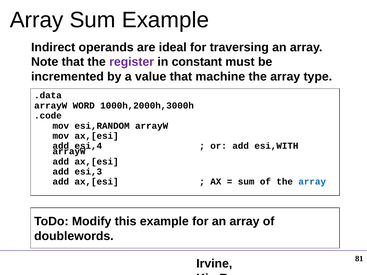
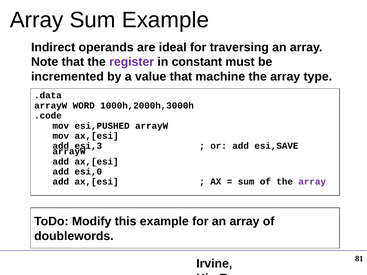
esi,RANDOM: esi,RANDOM -> esi,PUSHED
esi,4: esi,4 -> esi,3
esi,WITH: esi,WITH -> esi,SAVE
esi,3: esi,3 -> esi,0
array at (312, 182) colour: blue -> purple
